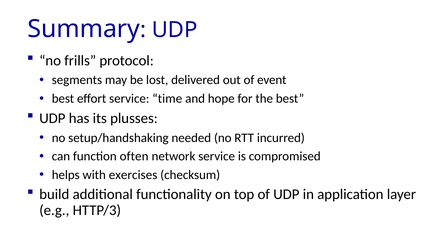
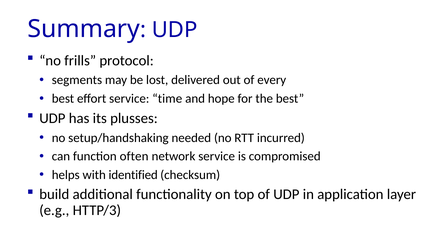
event: event -> every
exercises: exercises -> identified
